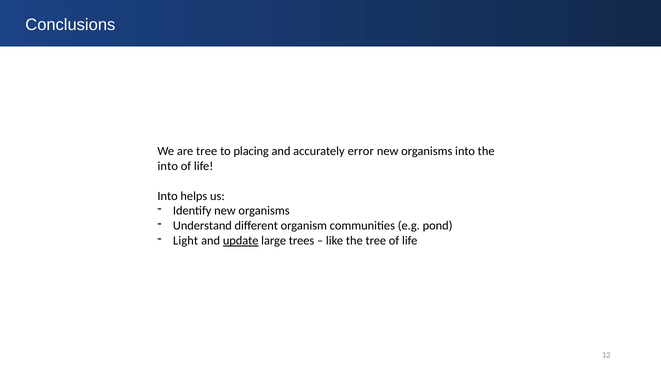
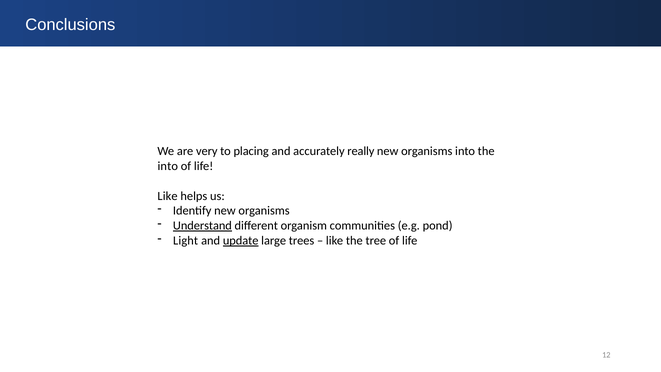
are tree: tree -> very
error: error -> really
Into at (168, 196): Into -> Like
Understand underline: none -> present
